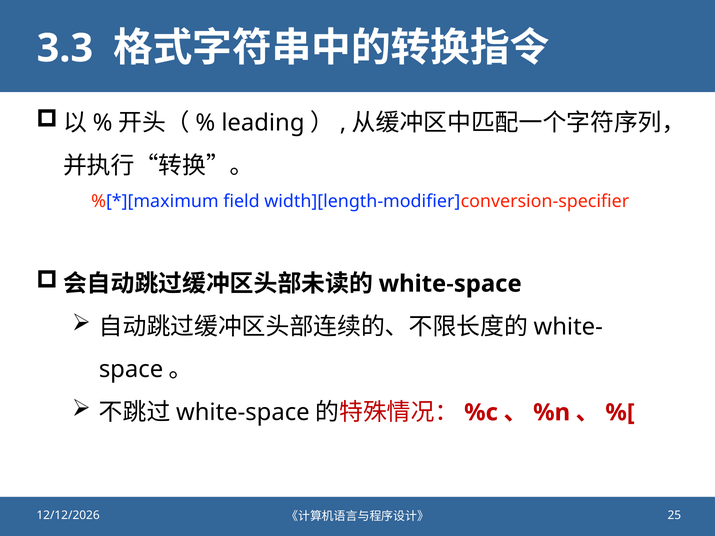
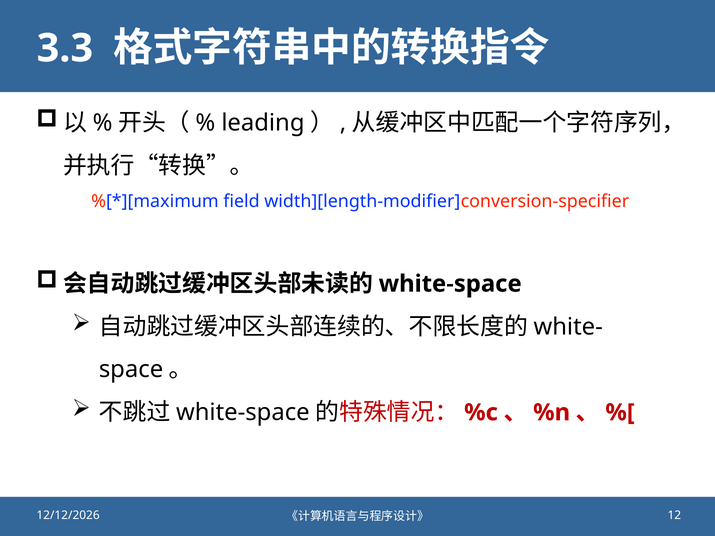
25: 25 -> 12
